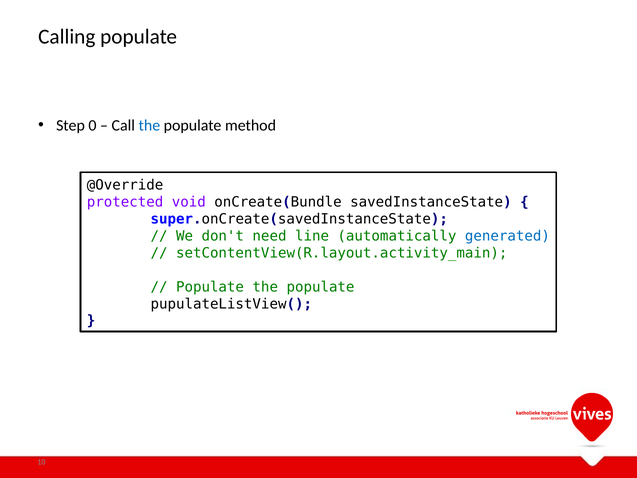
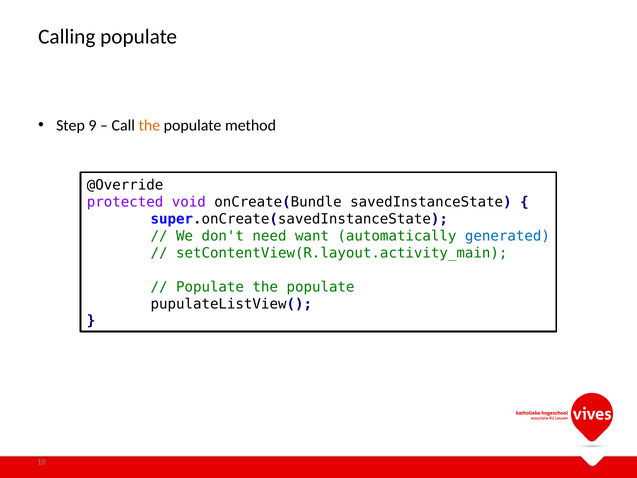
0: 0 -> 9
the at (149, 125) colour: blue -> orange
line: line -> want
